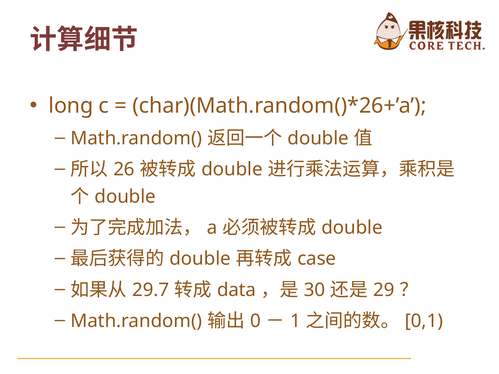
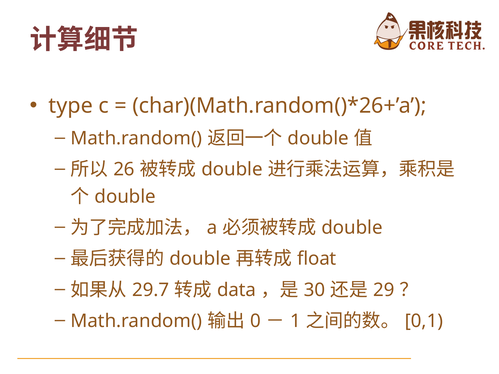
long: long -> type
case: case -> float
